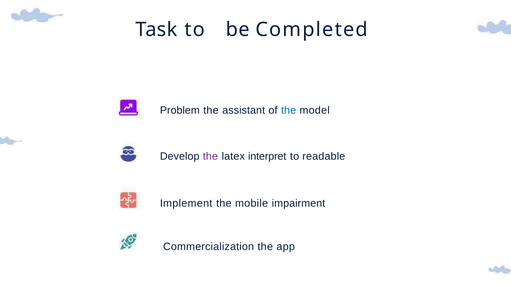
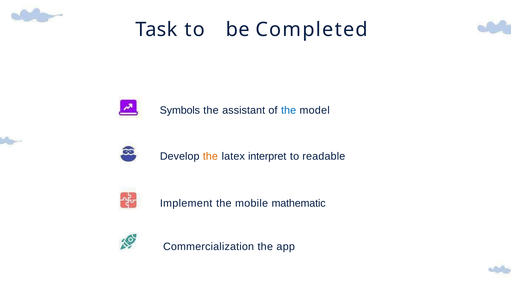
Problem: Problem -> Symbols
the at (210, 157) colour: purple -> orange
impairment: impairment -> mathematic
